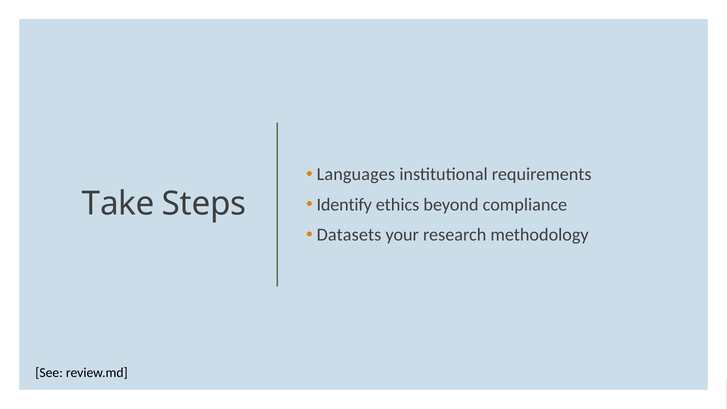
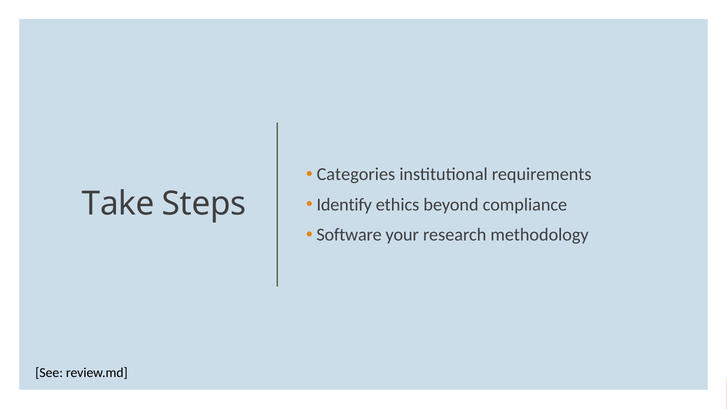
Languages: Languages -> Categories
Datasets: Datasets -> Software
